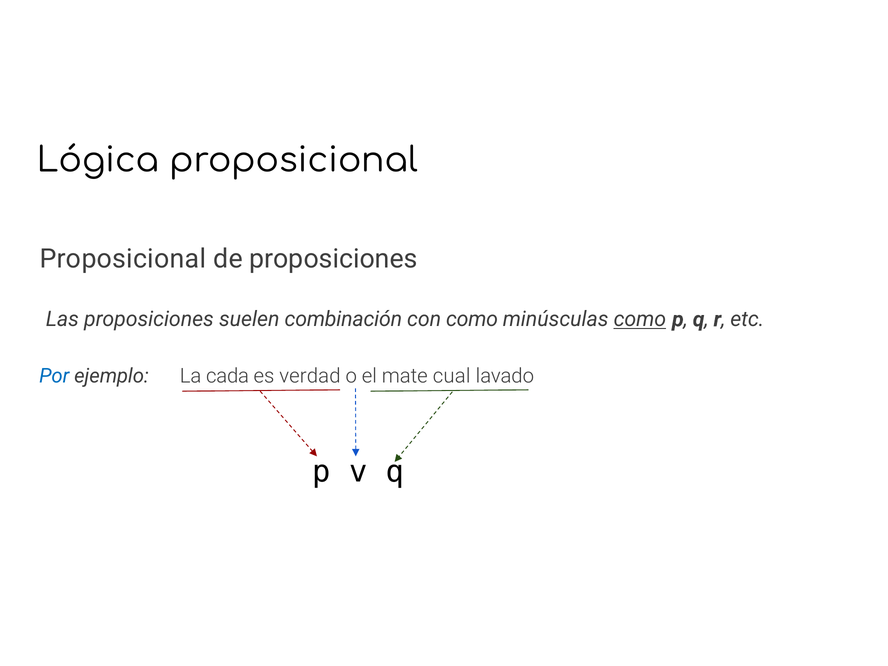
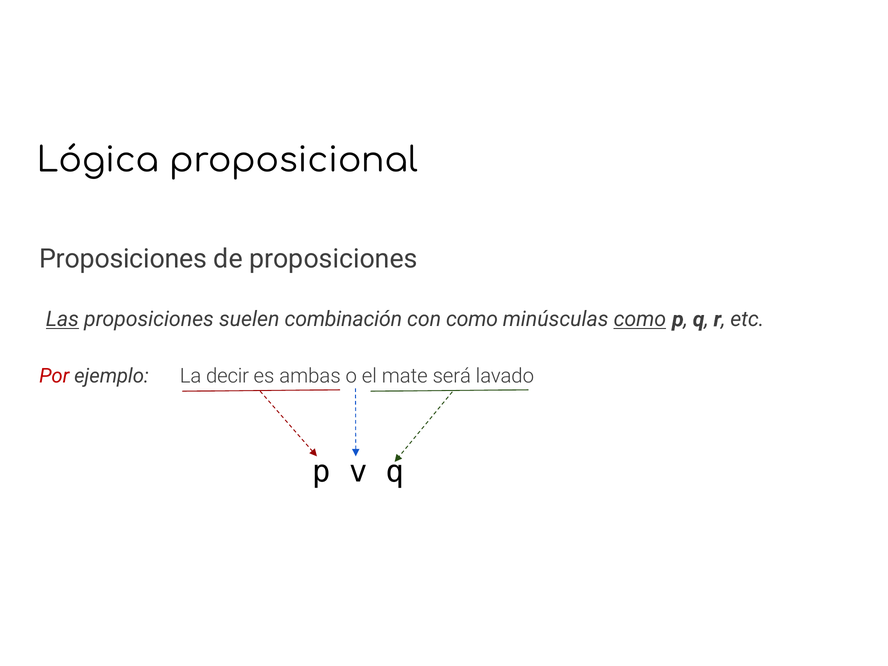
Proposicional at (123, 259): Proposicional -> Proposiciones
Las underline: none -> present
Por colour: blue -> red
cada: cada -> decir
verdad: verdad -> ambas
cual: cual -> será
